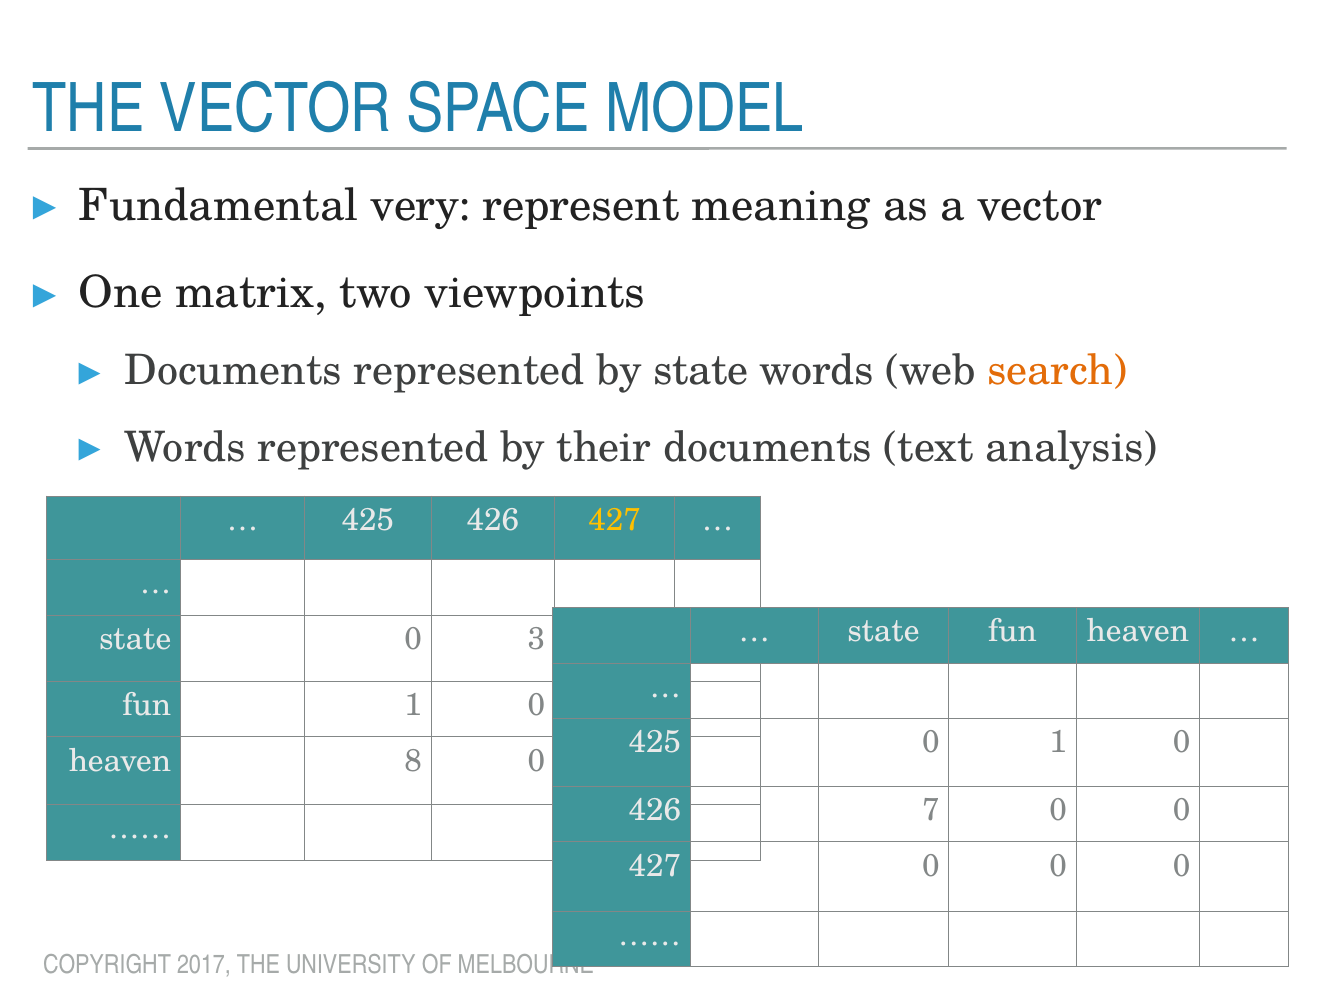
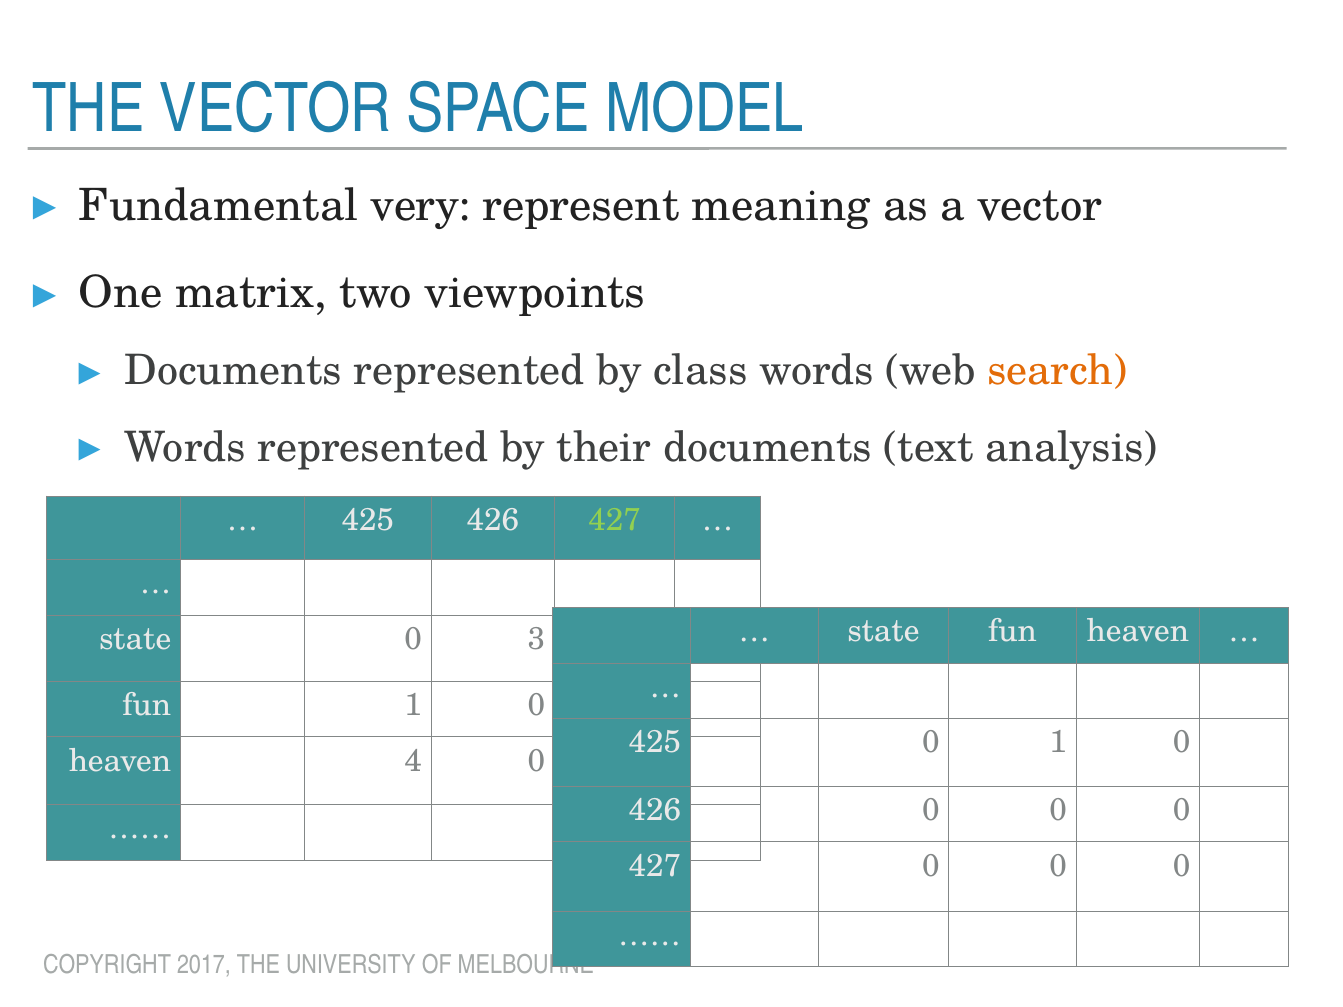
by state: state -> class
427 at (615, 520) colour: yellow -> light green
8: 8 -> 4
426 7: 7 -> 0
